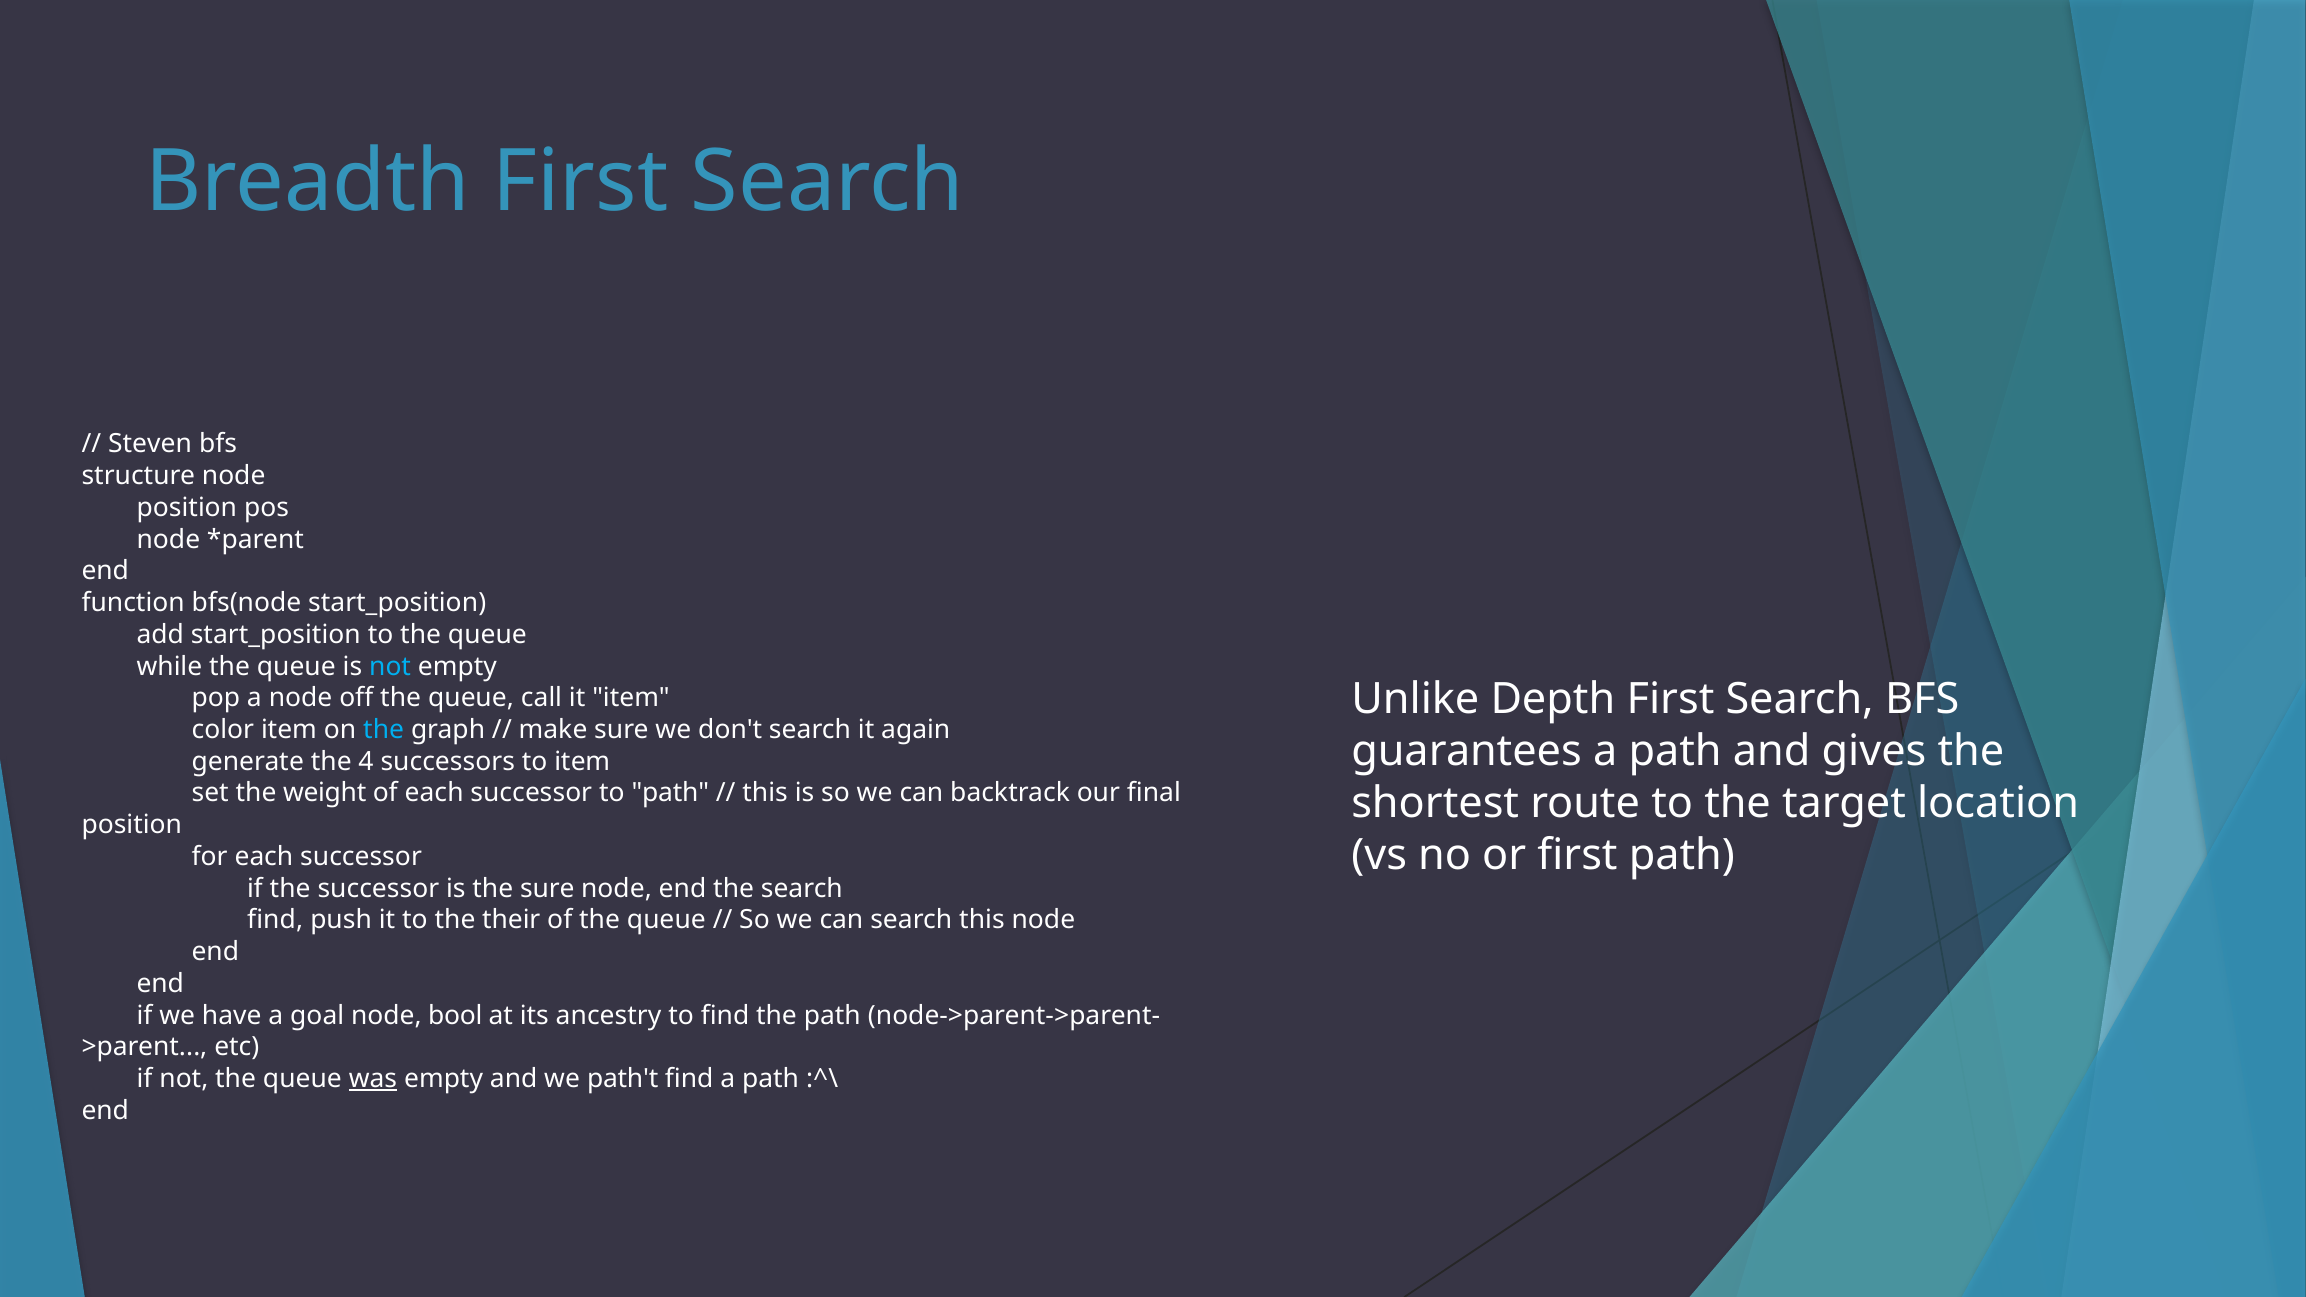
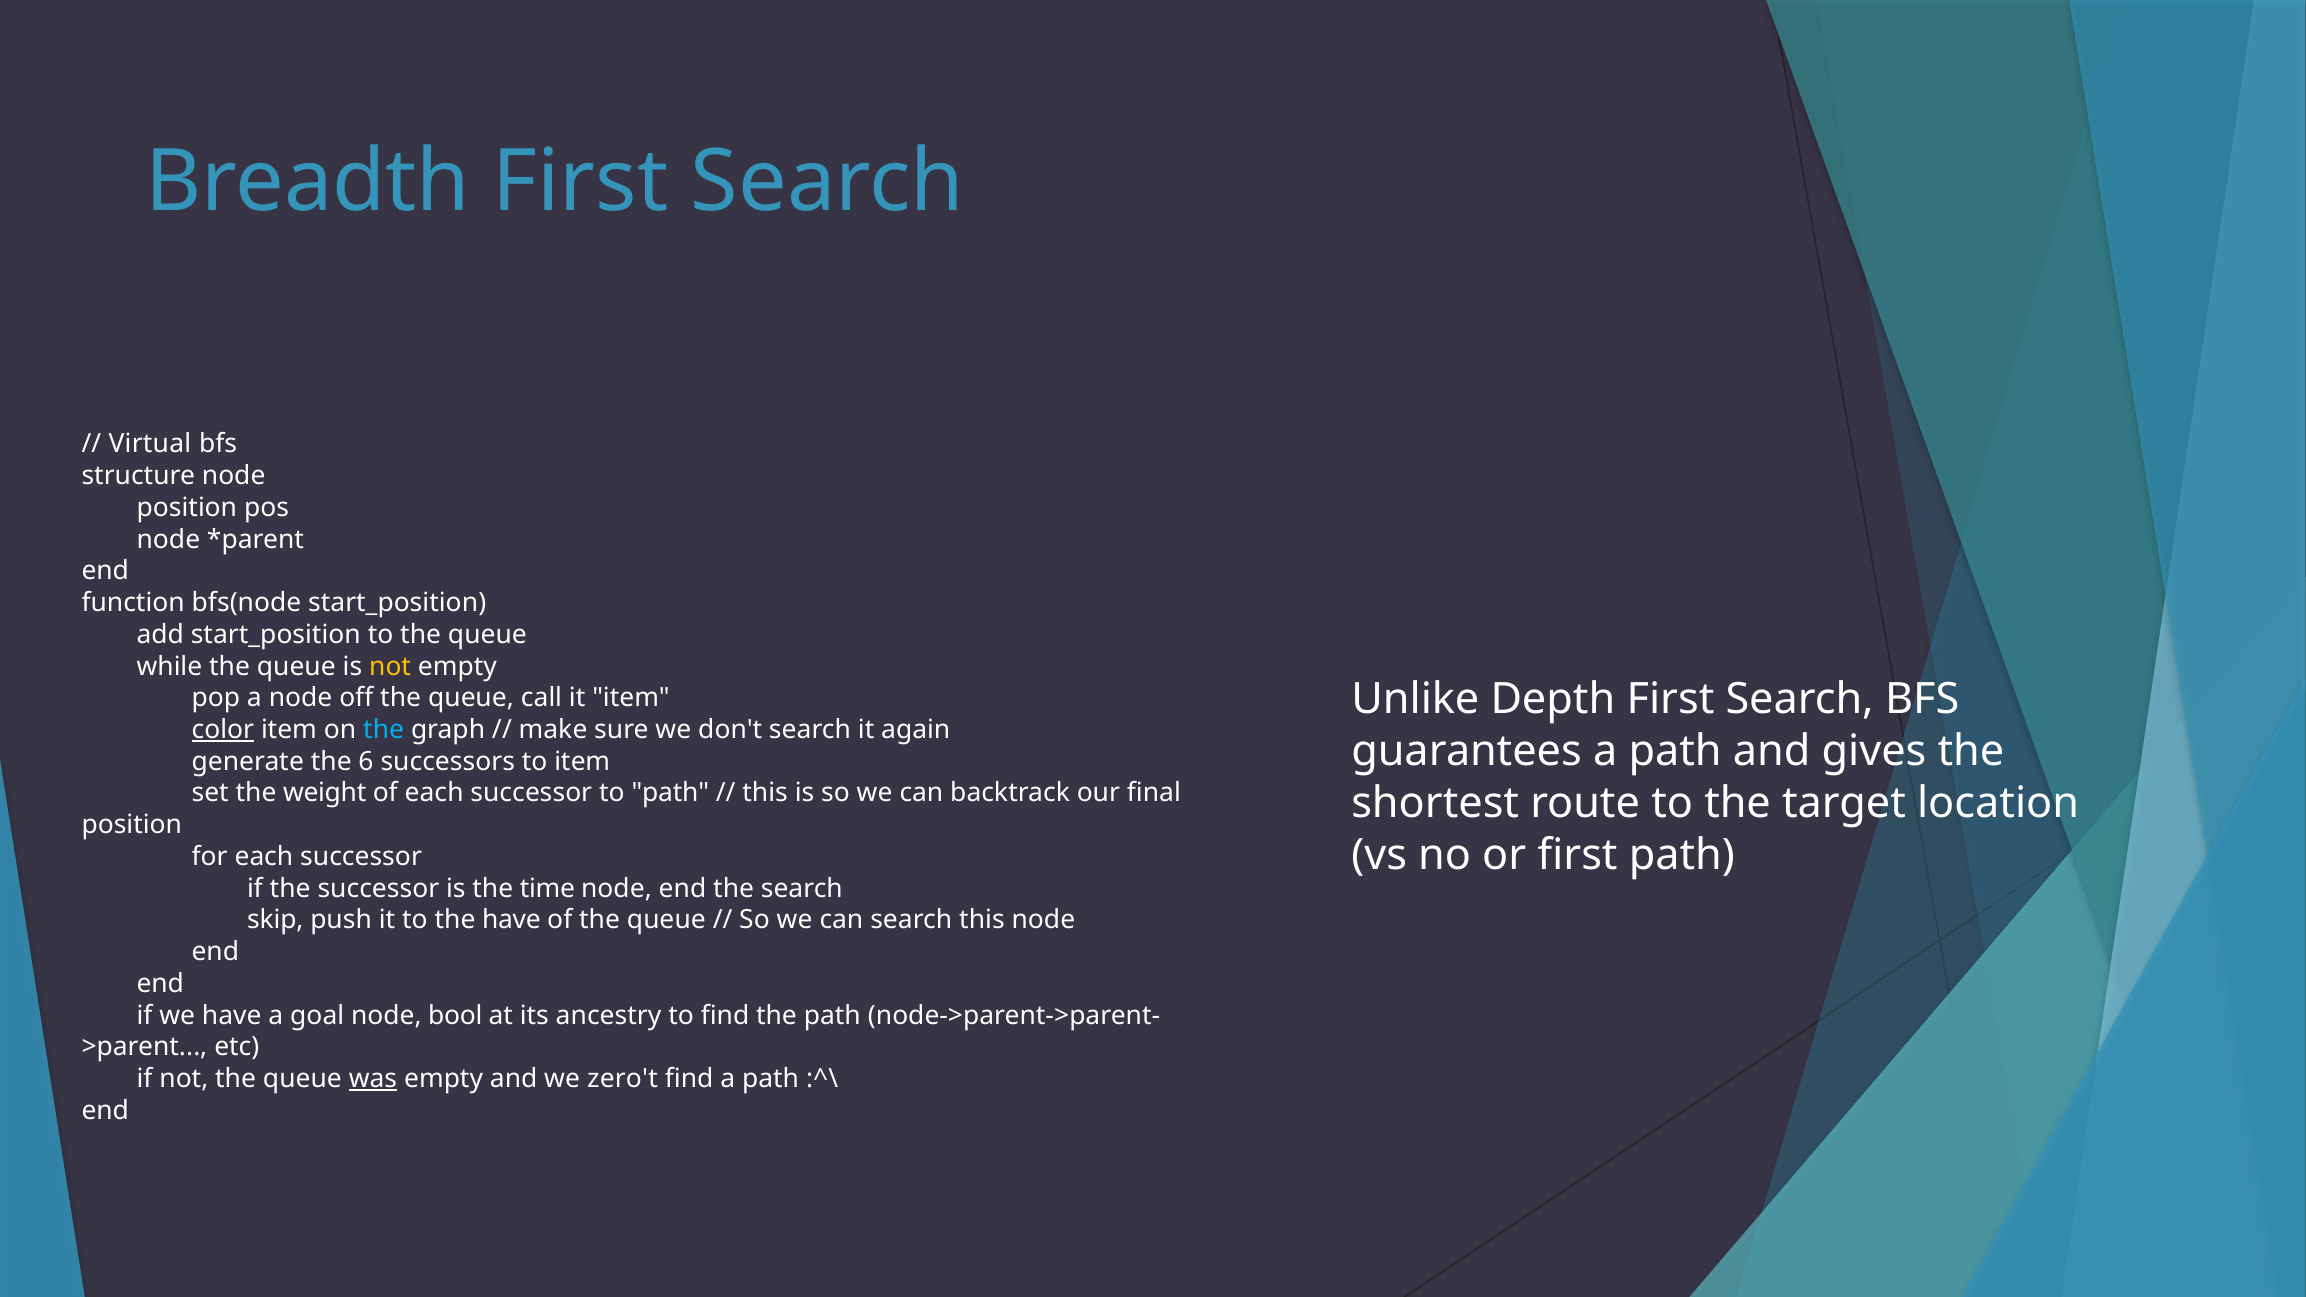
Steven: Steven -> Virtual
not at (390, 666) colour: light blue -> yellow
color underline: none -> present
4: 4 -> 6
the sure: sure -> time
find at (275, 920): find -> skip
the their: their -> have
path't: path't -> zero't
